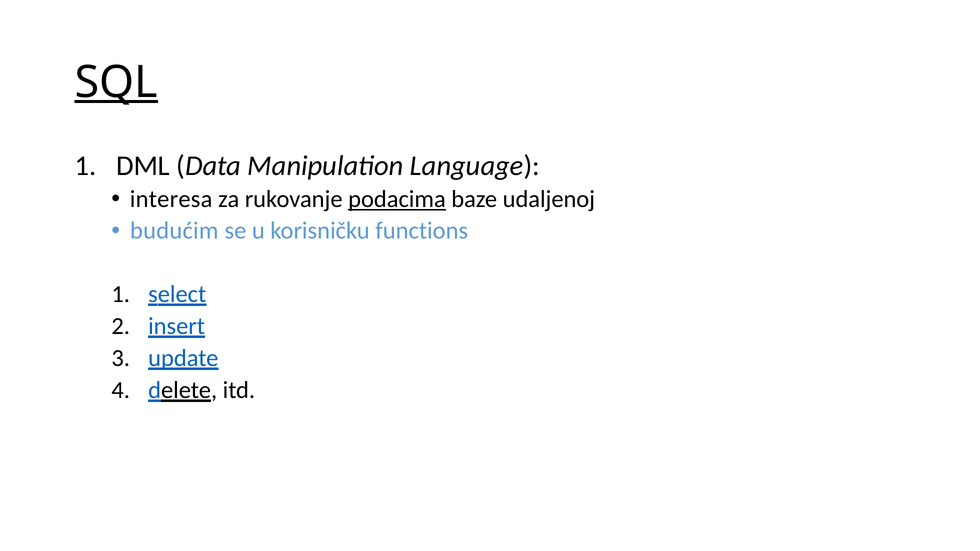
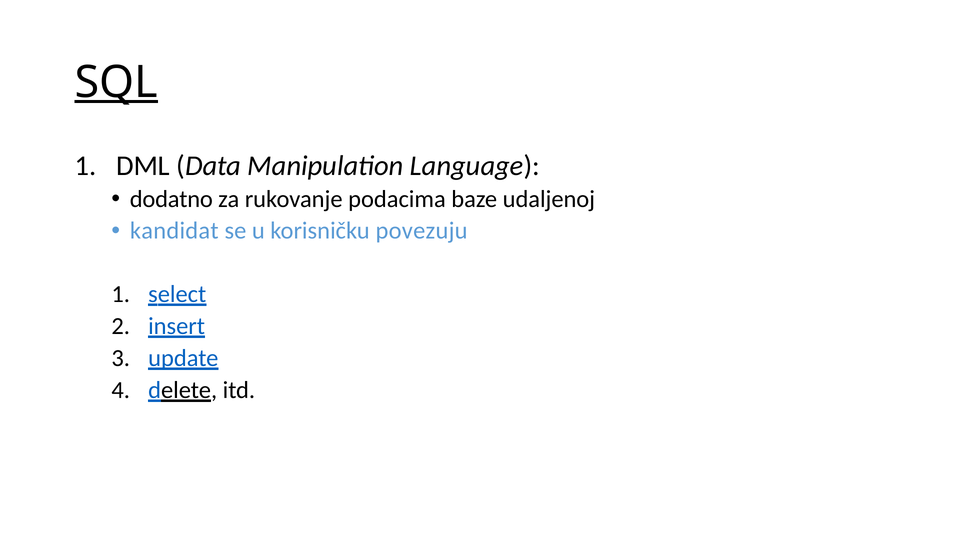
interesa: interesa -> dodatno
podacima underline: present -> none
budućim: budućim -> kandidat
functions: functions -> povezuju
